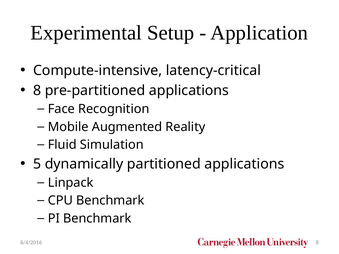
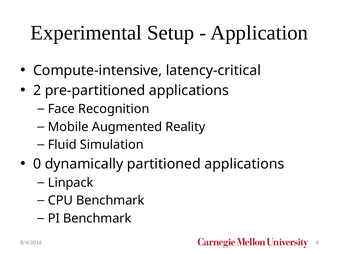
8 at (37, 90): 8 -> 2
5: 5 -> 0
